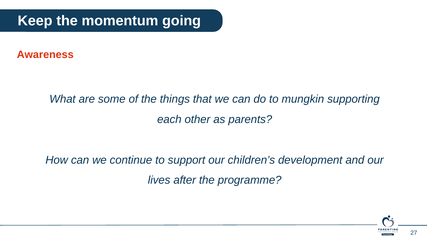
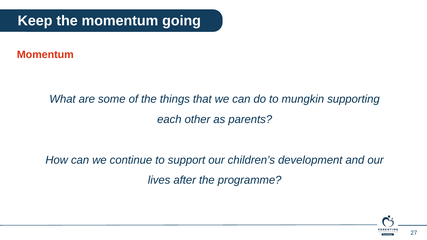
Awareness at (45, 55): Awareness -> Momentum
